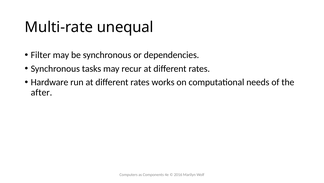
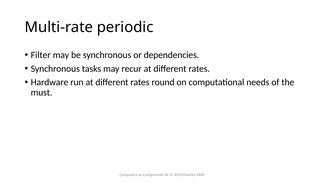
unequal: unequal -> periodic
works: works -> round
after: after -> must
